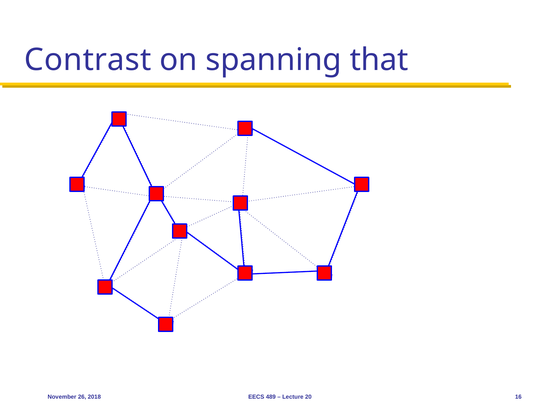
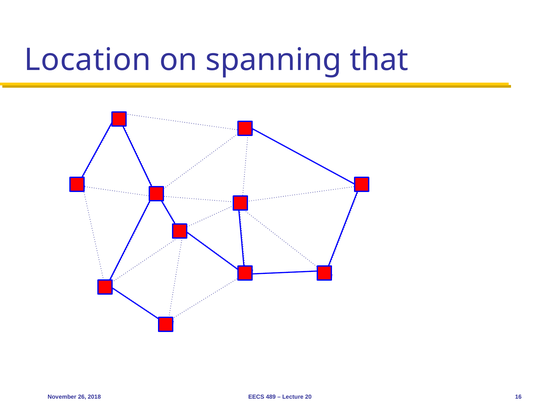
Contrast: Contrast -> Location
